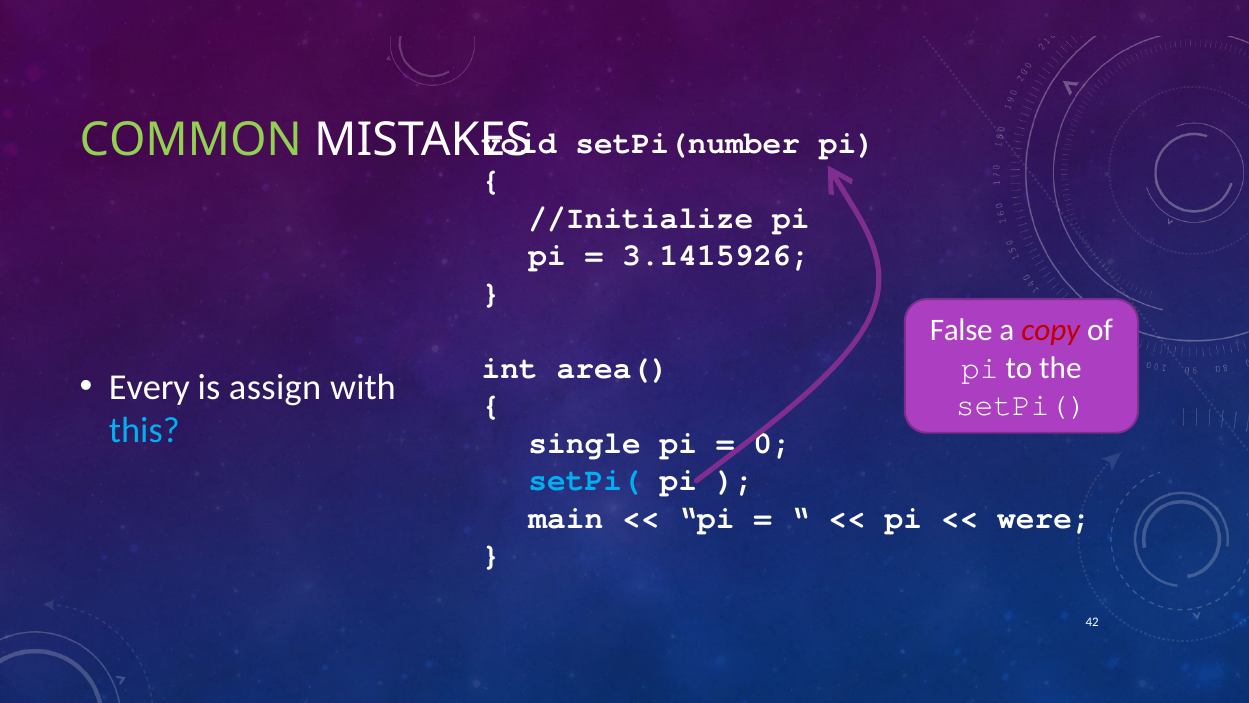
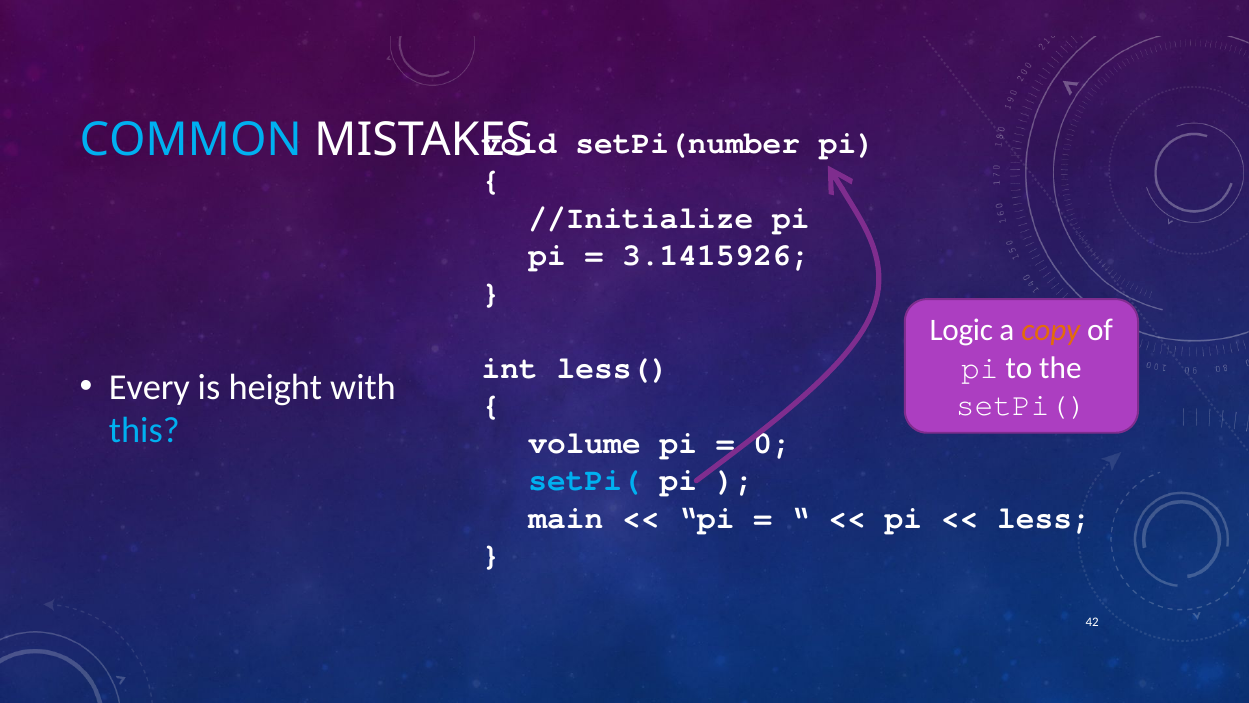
COMMON colour: light green -> light blue
False: False -> Logic
copy colour: red -> orange
area(: area( -> less(
assign: assign -> height
single: single -> volume
were: were -> less
